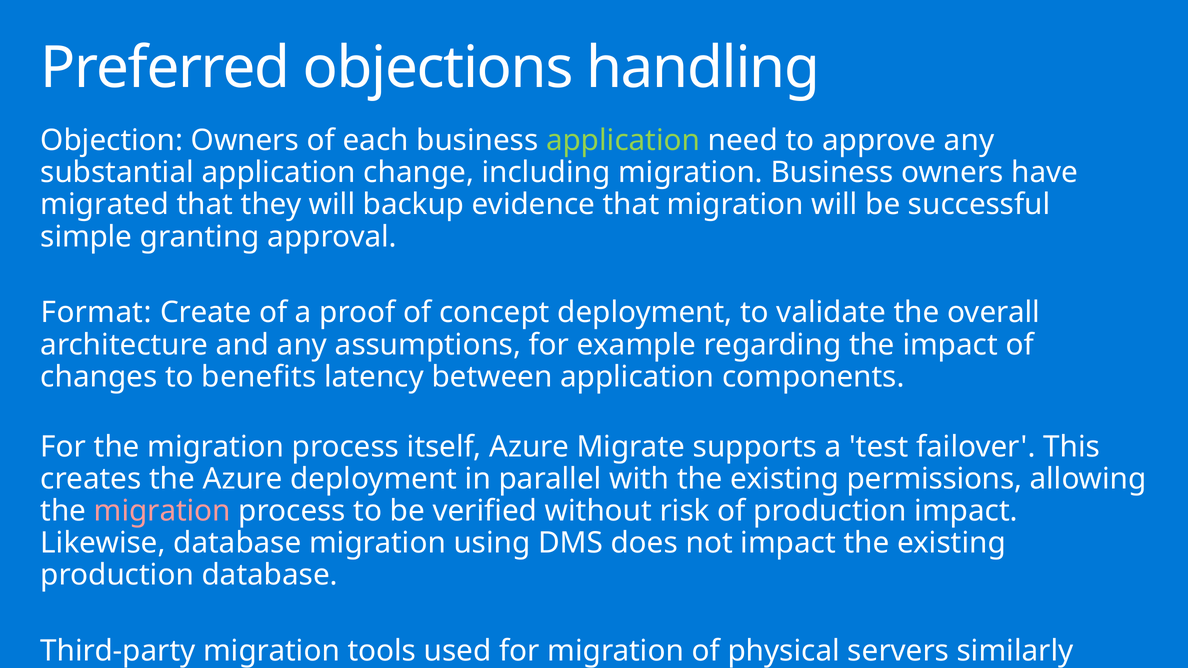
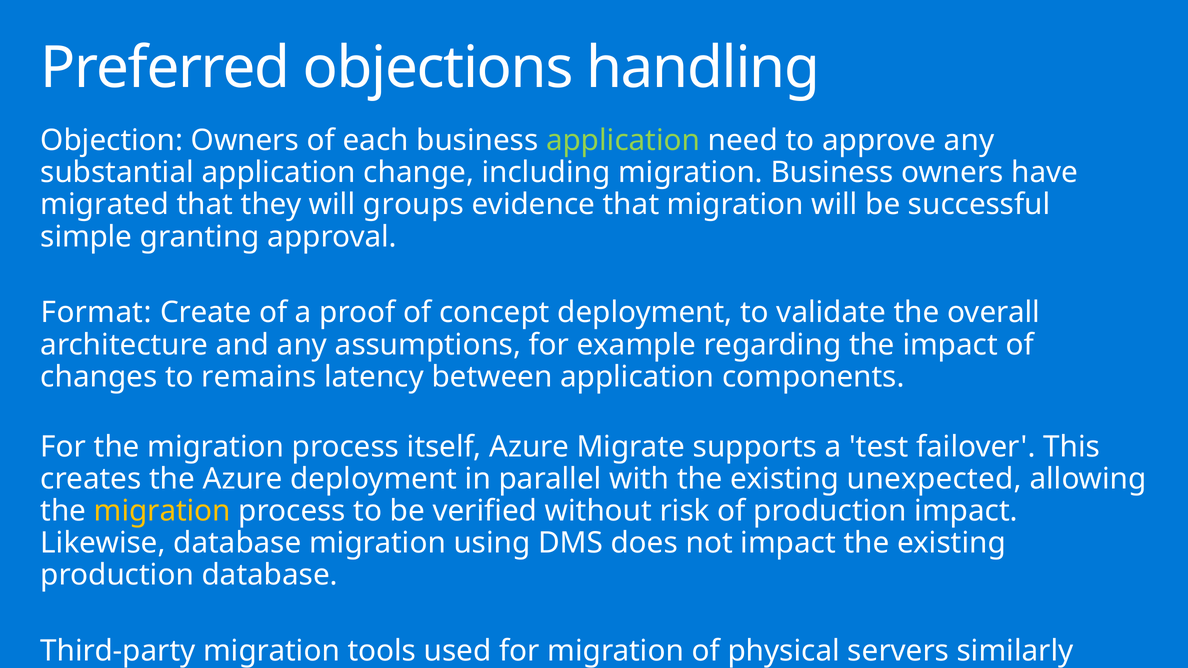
backup: backup -> groups
benefits: benefits -> remains
permissions: permissions -> unexpected
migration at (162, 511) colour: pink -> yellow
